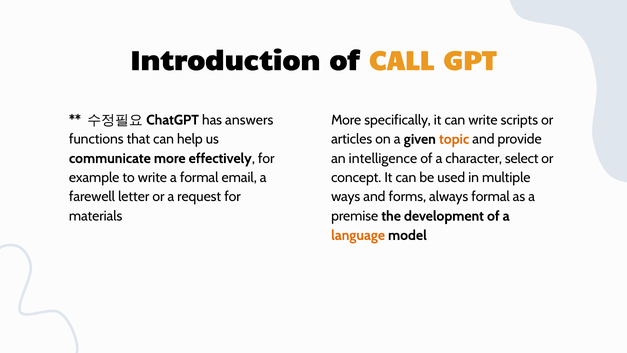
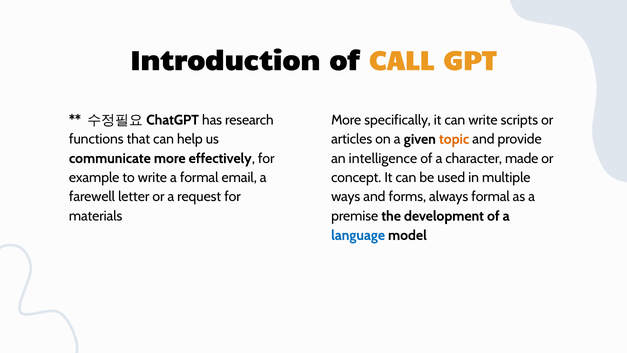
answers: answers -> research
select: select -> made
language colour: orange -> blue
